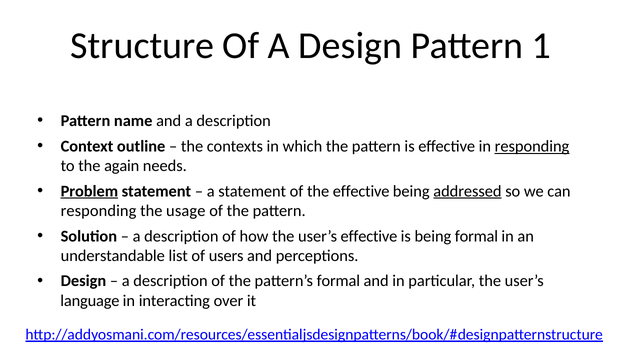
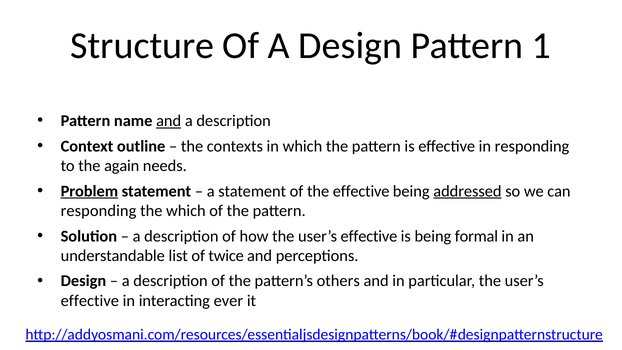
and at (169, 121) underline: none -> present
responding at (532, 146) underline: present -> none
the usage: usage -> which
users: users -> twice
pattern’s formal: formal -> others
language at (90, 301): language -> effective
over: over -> ever
